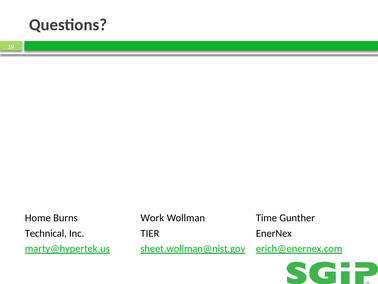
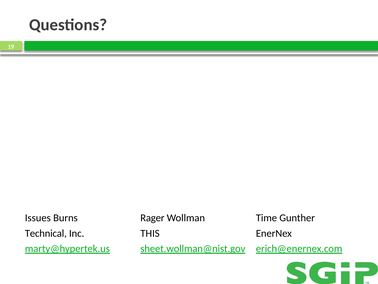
Home: Home -> Issues
Work: Work -> Rager
TIER: TIER -> THIS
